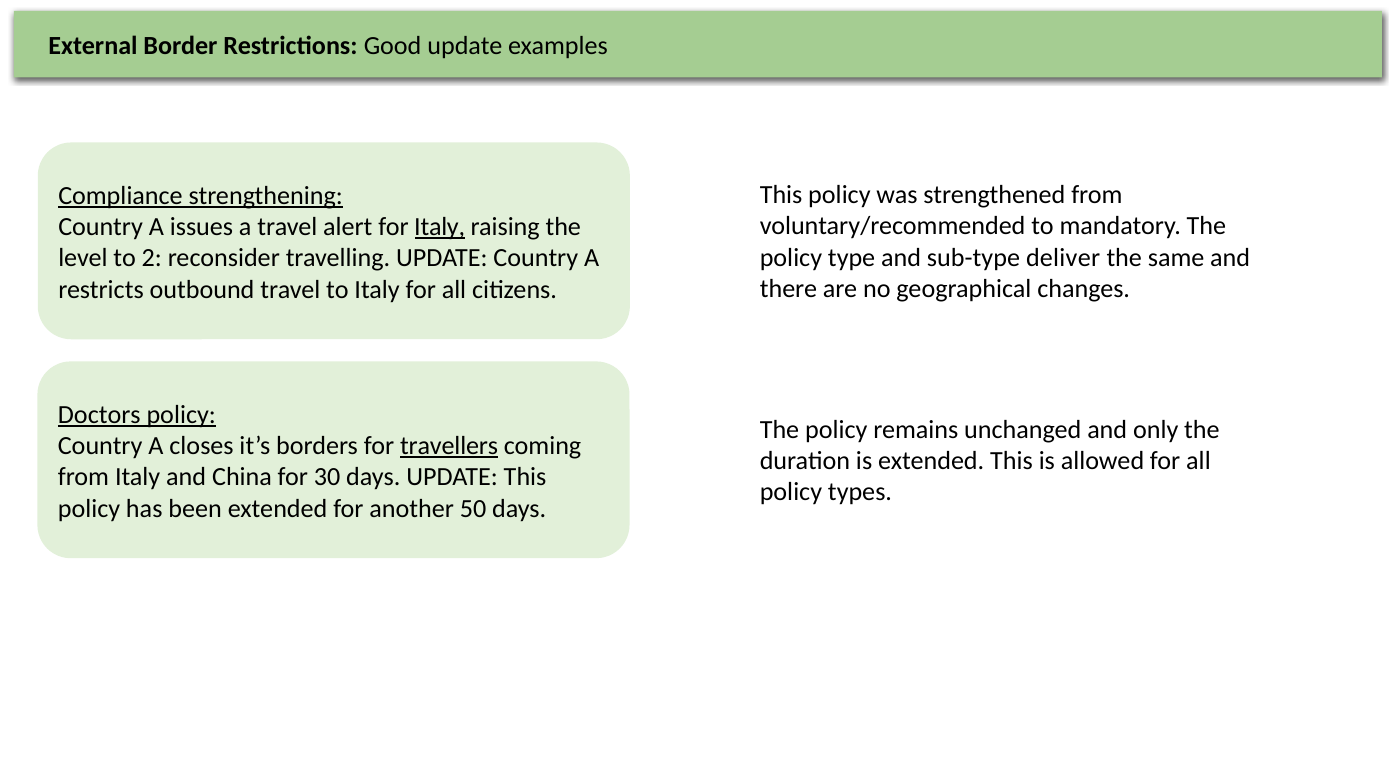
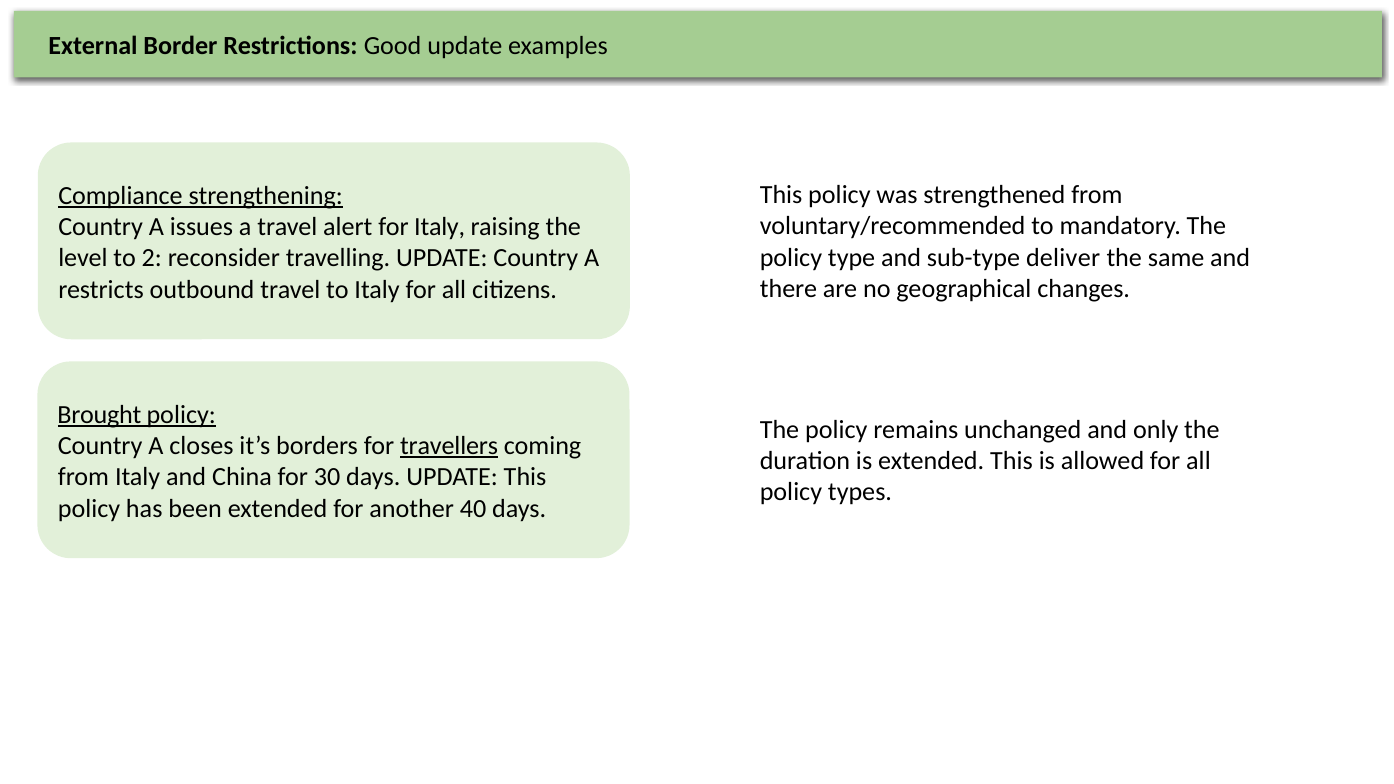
Italy at (440, 227) underline: present -> none
Doctors: Doctors -> Brought
50: 50 -> 40
